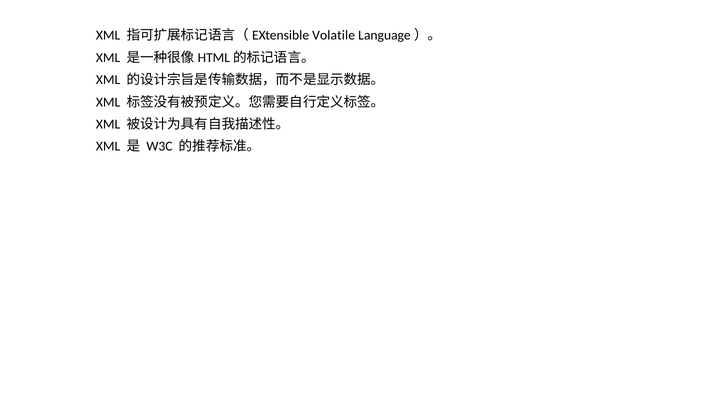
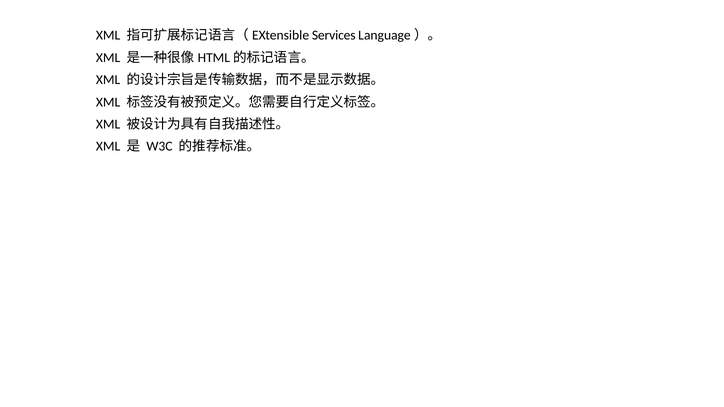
Volatile: Volatile -> Services
